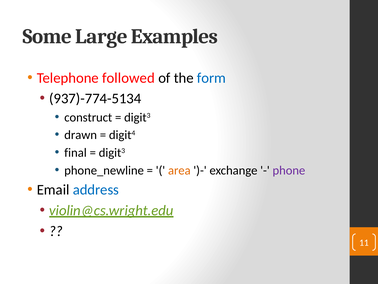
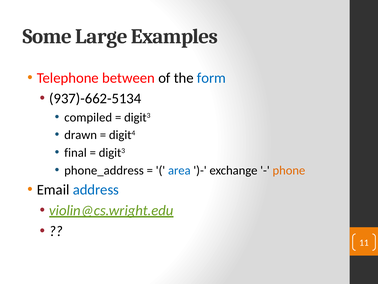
followed: followed -> between
937)-774-5134: 937)-774-5134 -> 937)-662-5134
construct: construct -> compiled
phone_newline: phone_newline -> phone_address
area colour: orange -> blue
phone colour: purple -> orange
